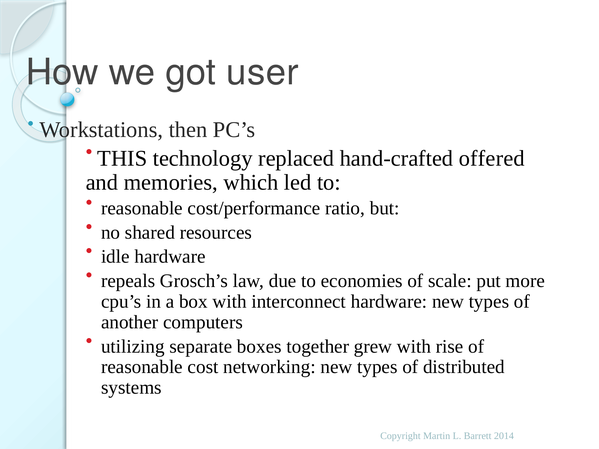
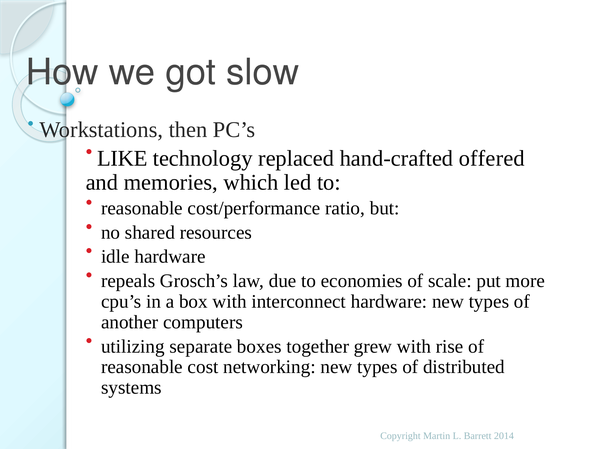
user: user -> slow
THIS: THIS -> LIKE
